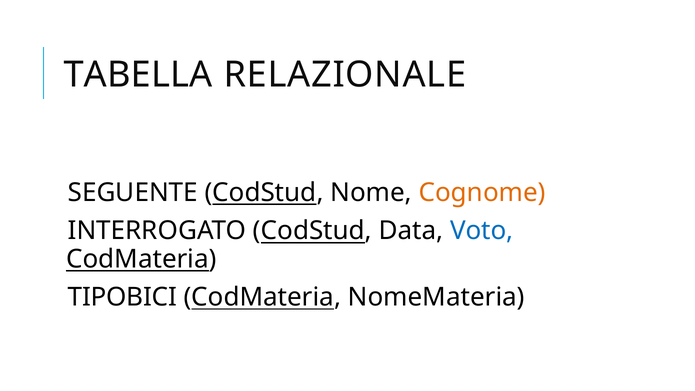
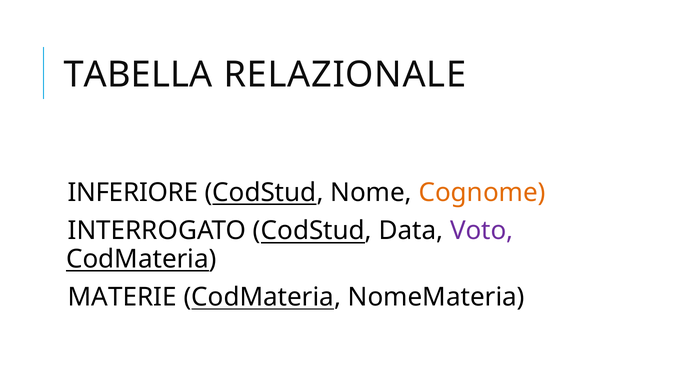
SEGUENTE: SEGUENTE -> INFERIORE
Voto colour: blue -> purple
TIPOBICI: TIPOBICI -> MATERIE
